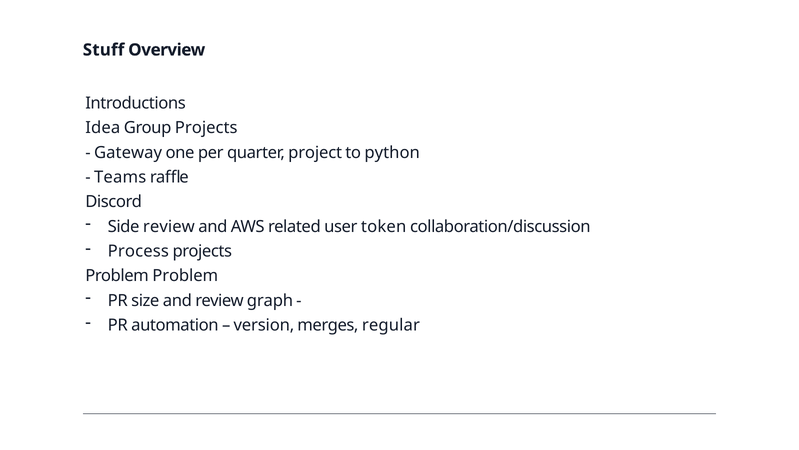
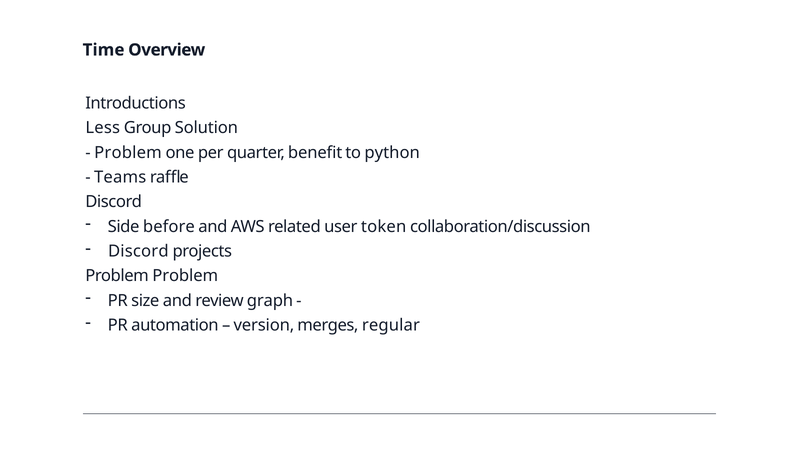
Stuff: Stuff -> Time
Idea: Idea -> Less
Group Projects: Projects -> Solution
Gateway at (128, 152): Gateway -> Problem
project: project -> benefit
Side review: review -> before
Process at (138, 251): Process -> Discord
